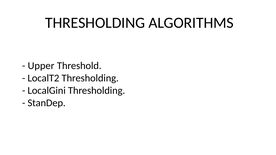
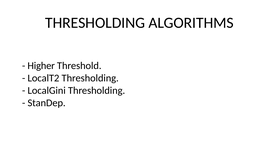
Upper: Upper -> Higher
